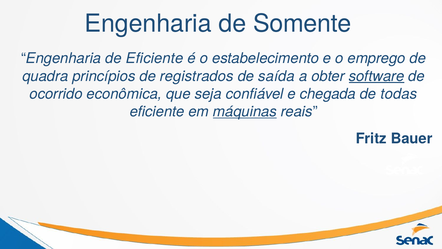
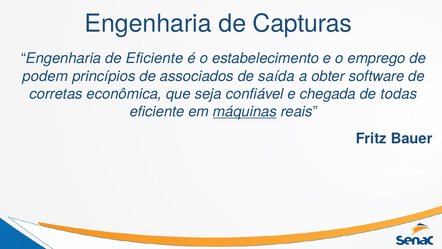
Somente: Somente -> Capturas
quadra: quadra -> podem
registrados: registrados -> associados
software underline: present -> none
ocorrido: ocorrido -> corretas
